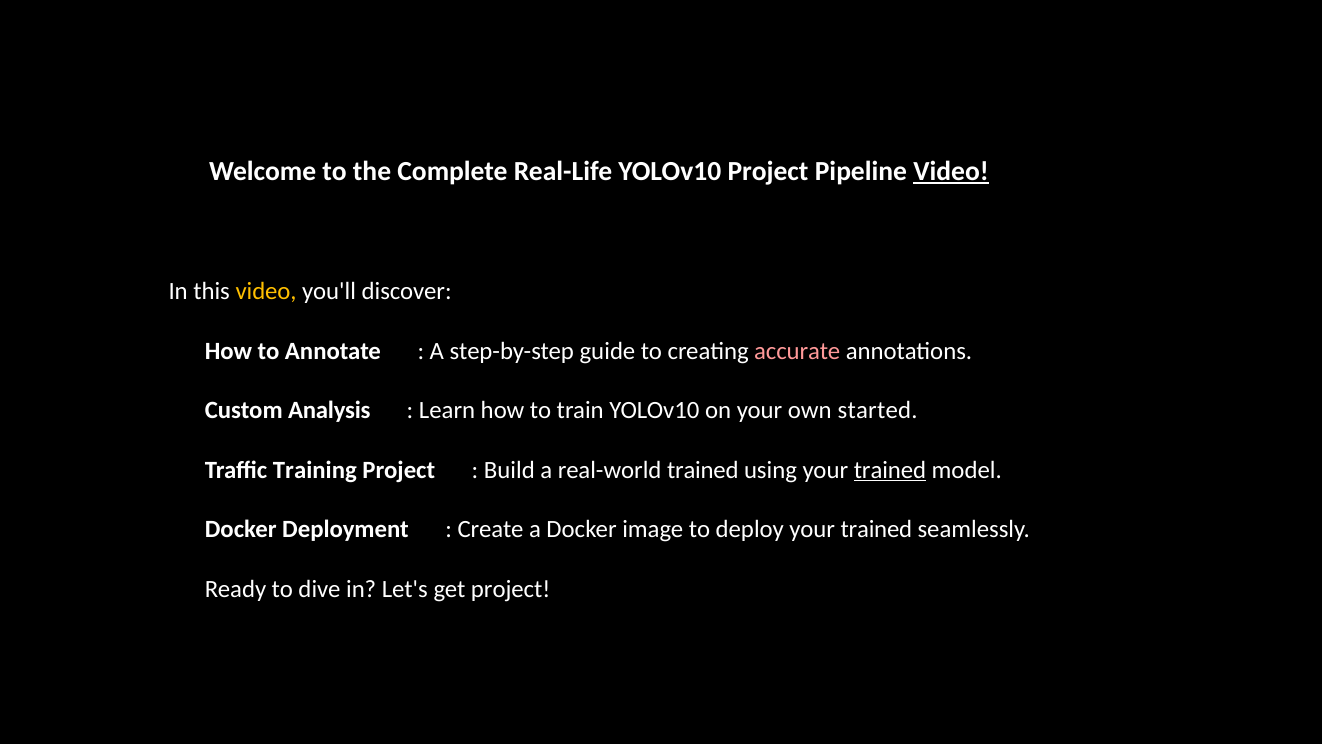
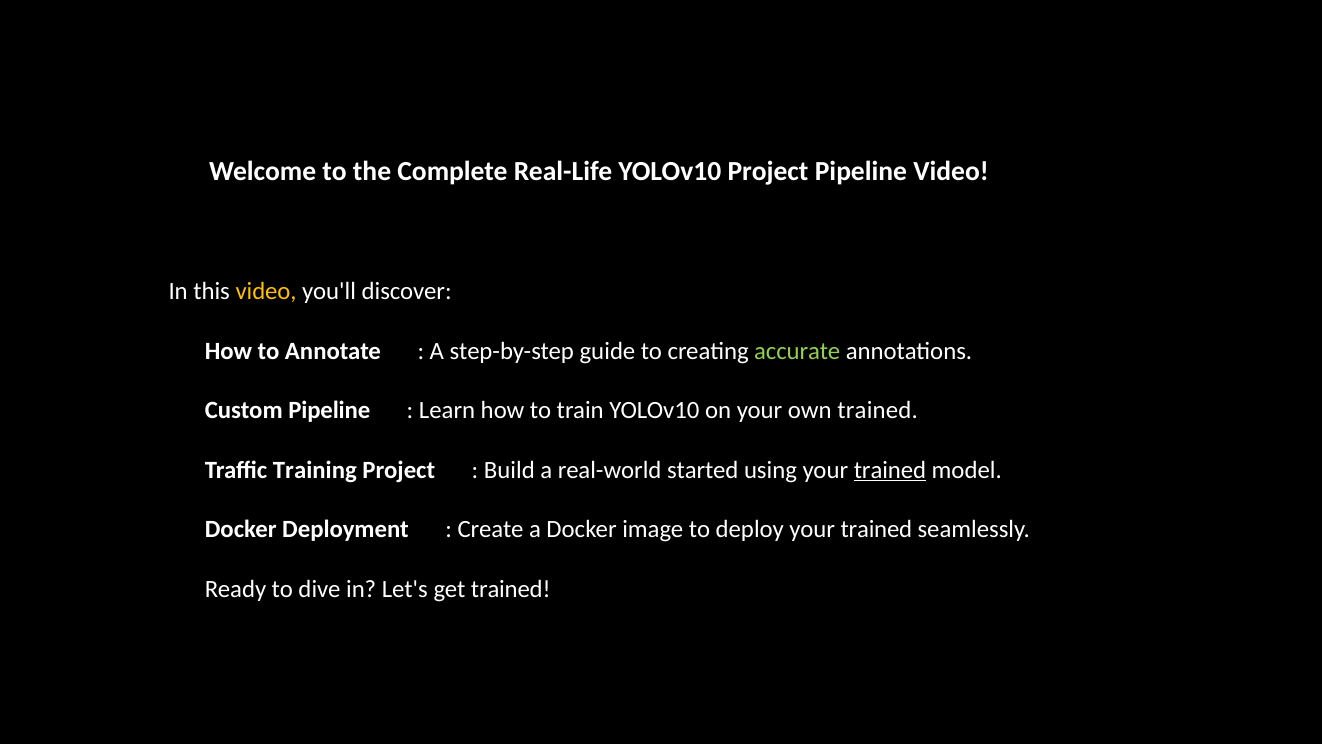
Video at (951, 171) underline: present -> none
accurate colour: pink -> light green
Analysis at (329, 410): Analysis -> Pipeline
own started: started -> trained
real-world trained: trained -> started
get project: project -> trained
